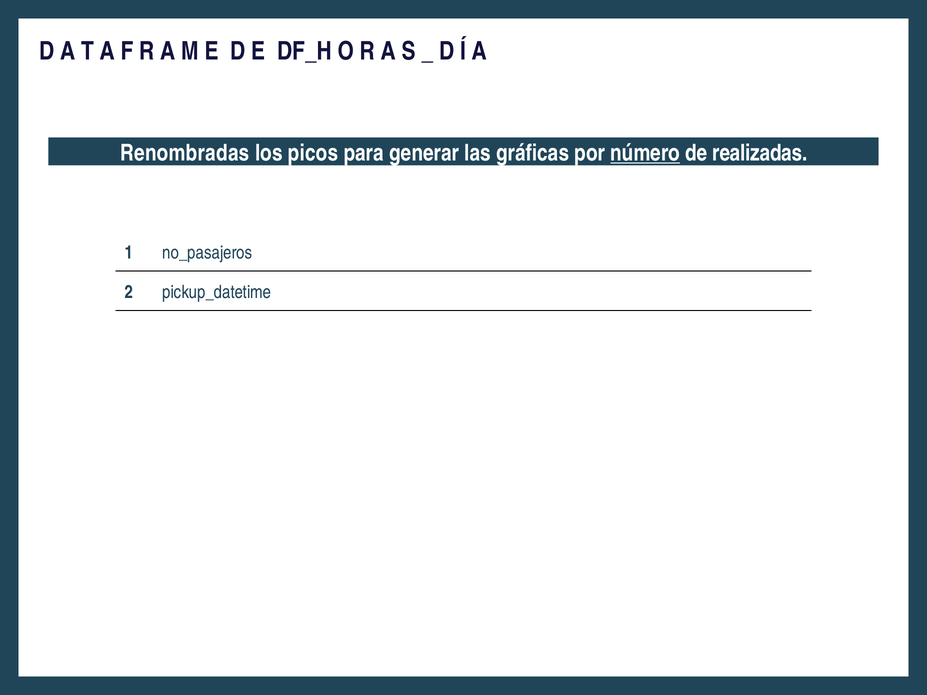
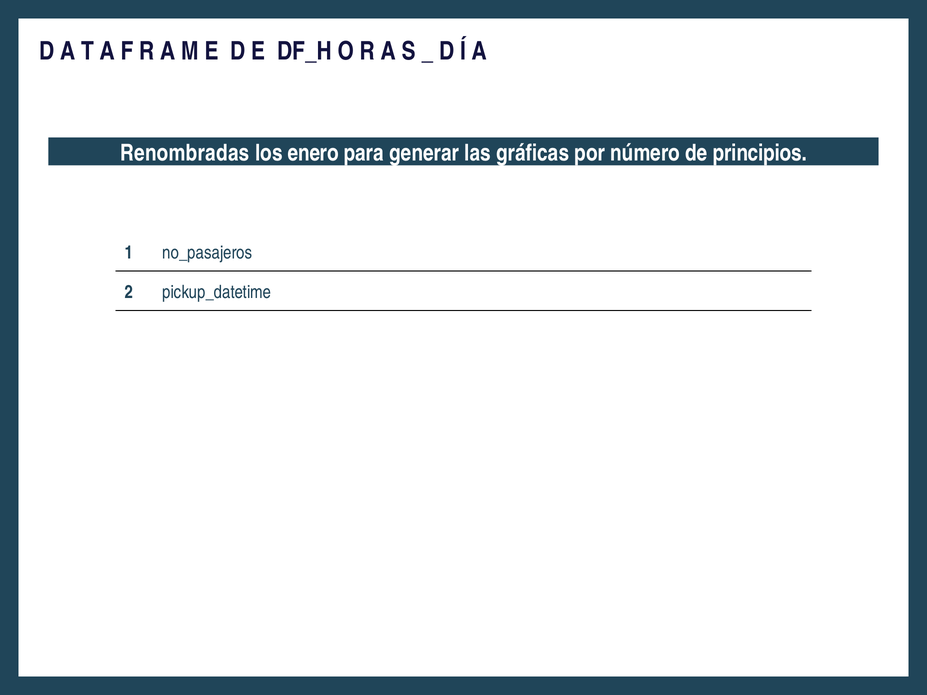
picos: picos -> enero
número underline: present -> none
realizadas: realizadas -> principios
